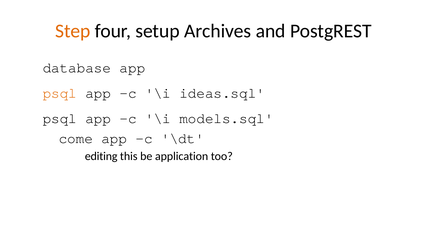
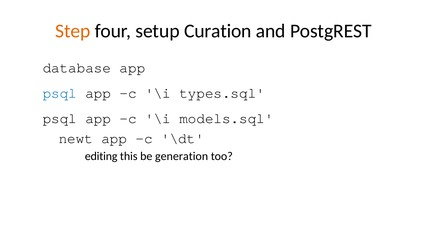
Archives: Archives -> Curation
psql at (60, 93) colour: orange -> blue
ideas.sql: ideas.sql -> types.sql
come: come -> newt
application: application -> generation
